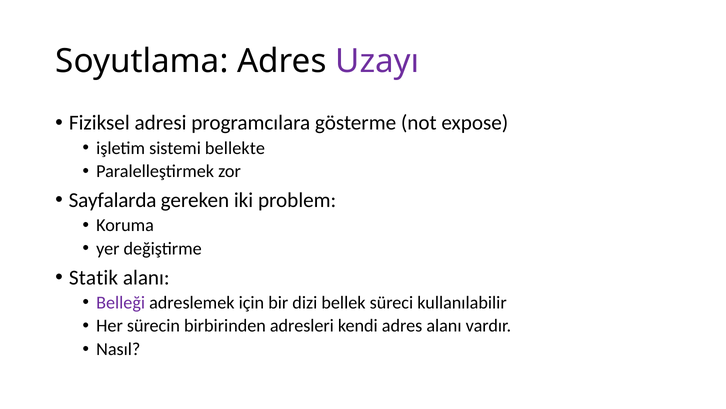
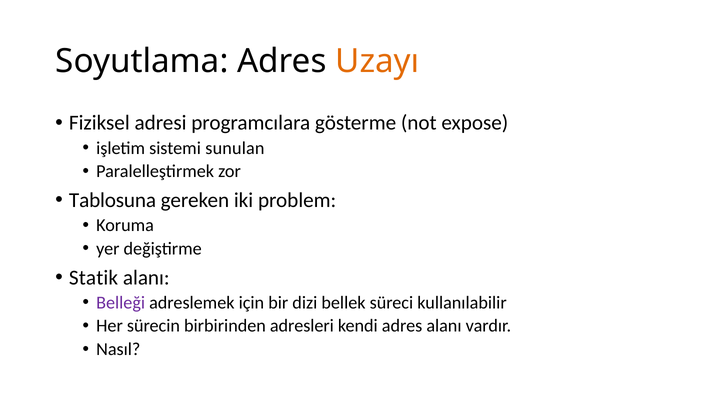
Uzayı colour: purple -> orange
bellekte: bellekte -> sunulan
Sayfalarda: Sayfalarda -> Tablosuna
